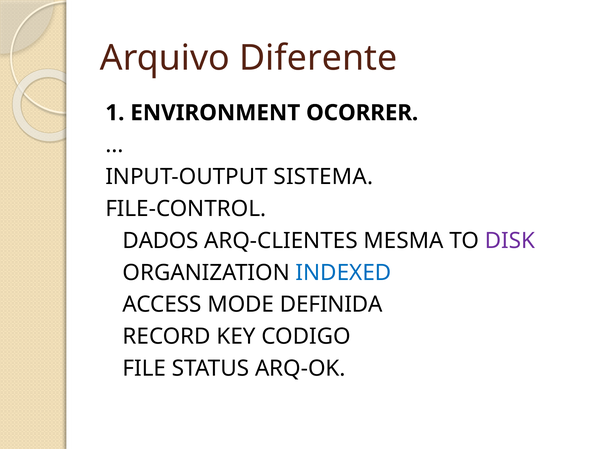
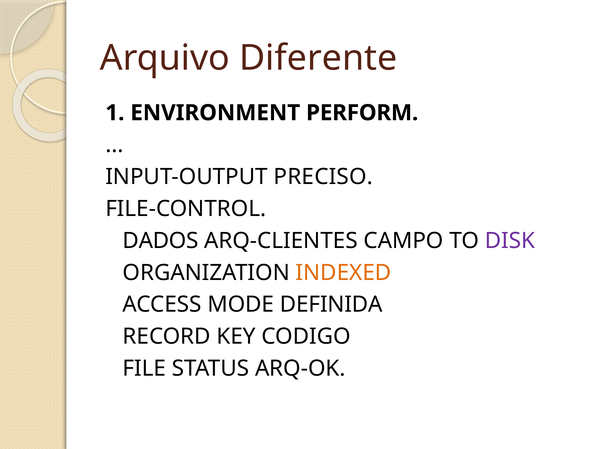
OCORRER: OCORRER -> PERFORM
SISTEMA: SISTEMA -> PRECISO
MESMA: MESMA -> CAMPO
INDEXED colour: blue -> orange
